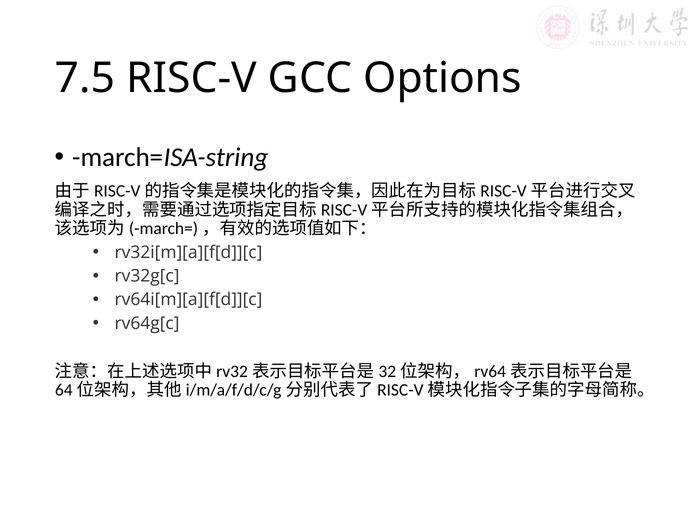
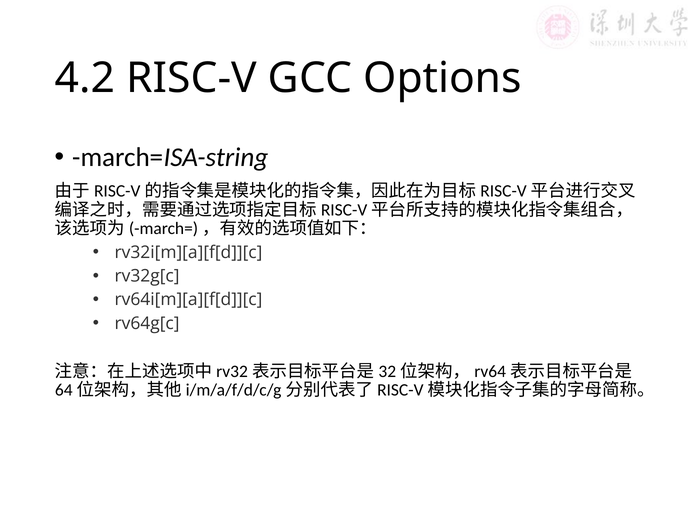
7.5: 7.5 -> 4.2
